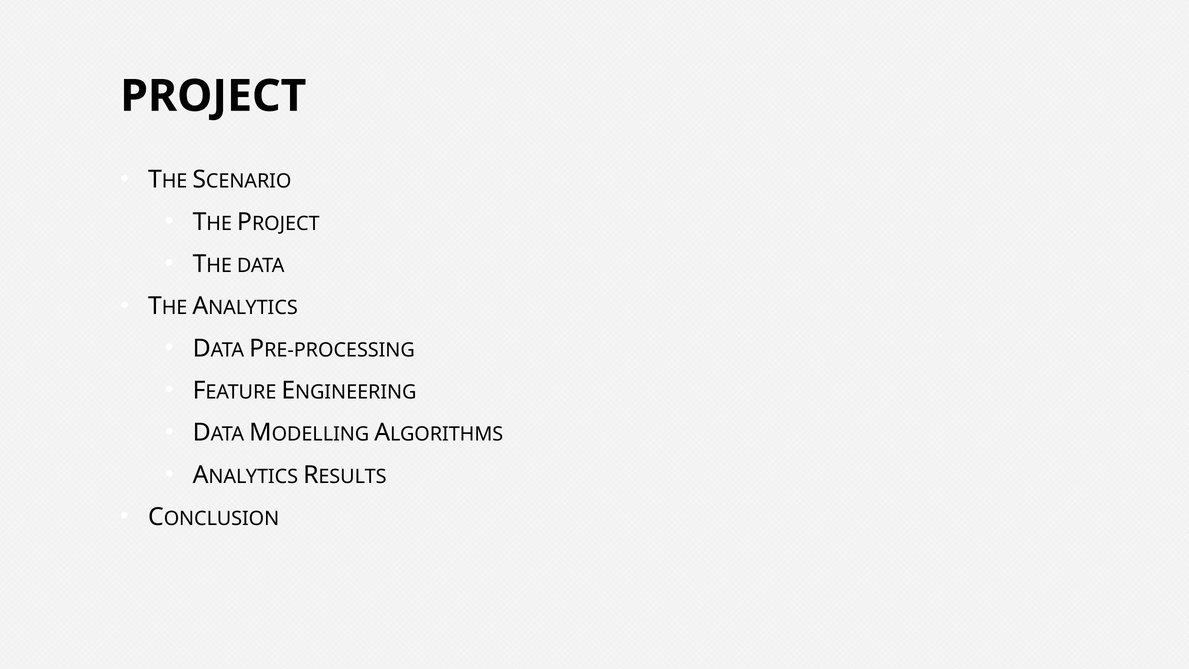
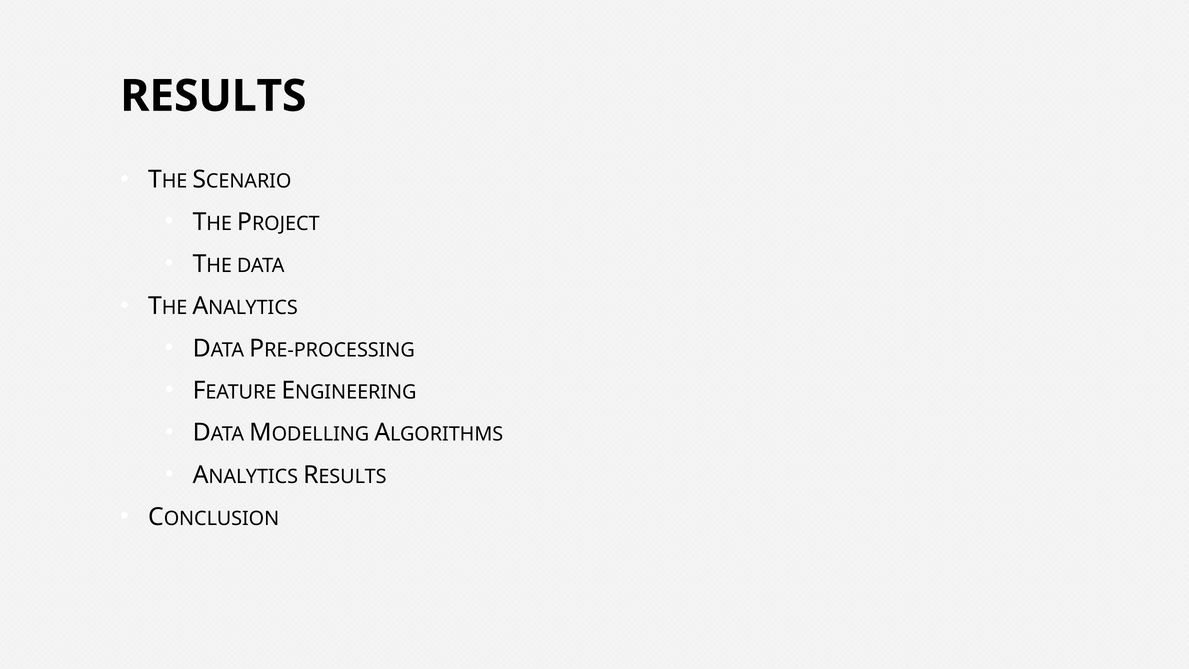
PROJECT: PROJECT -> RESULTS
